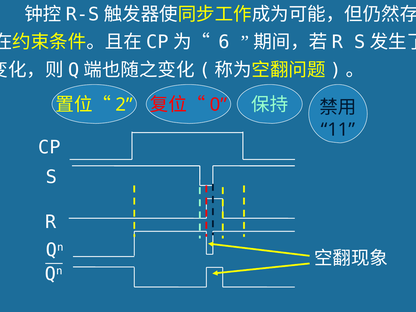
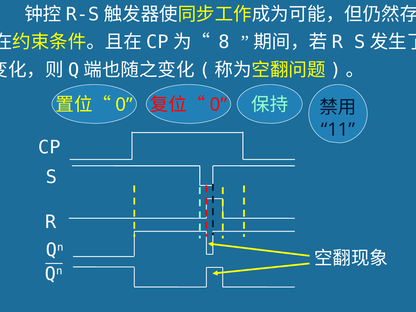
6: 6 -> 8
2 at (124, 105): 2 -> 0
